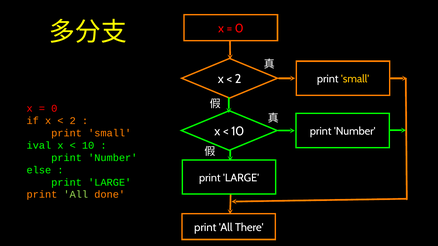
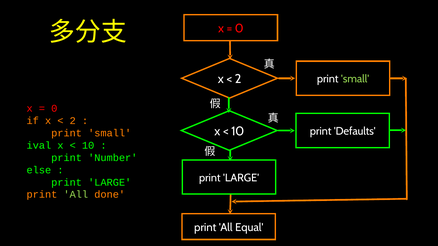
small at (355, 79) colour: yellow -> light green
10 print Number: Number -> Defaults
There: There -> Equal
